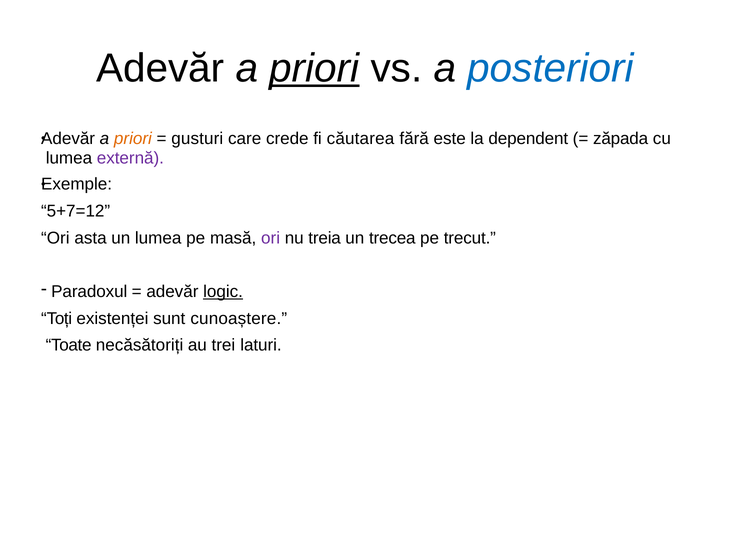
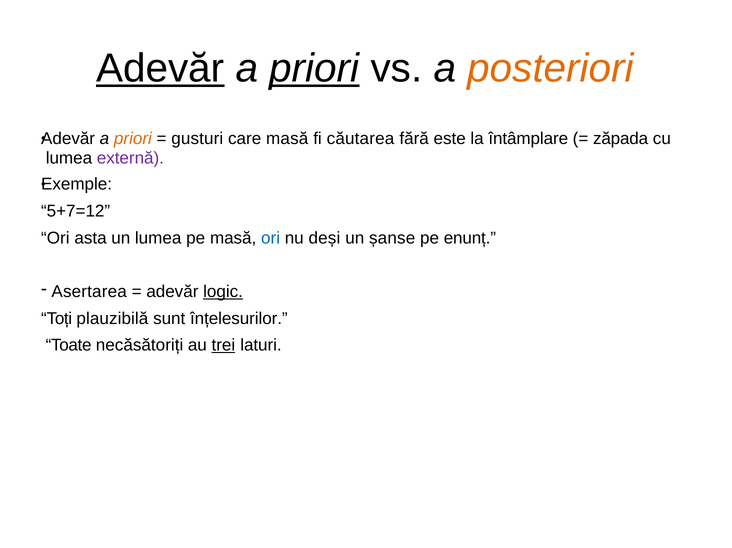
Adevăr at (160, 68) underline: none -> present
posteriori colour: blue -> orange
care crede: crede -> masă
dependent: dependent -> întâmplare
ori at (271, 238) colour: purple -> blue
treia: treia -> deși
trecea: trecea -> șanse
trecut: trecut -> enunț
Paradoxul: Paradoxul -> Asertarea
existenței: existenței -> plauzibilă
cunoaștere: cunoaștere -> înțelesurilor
trei underline: none -> present
